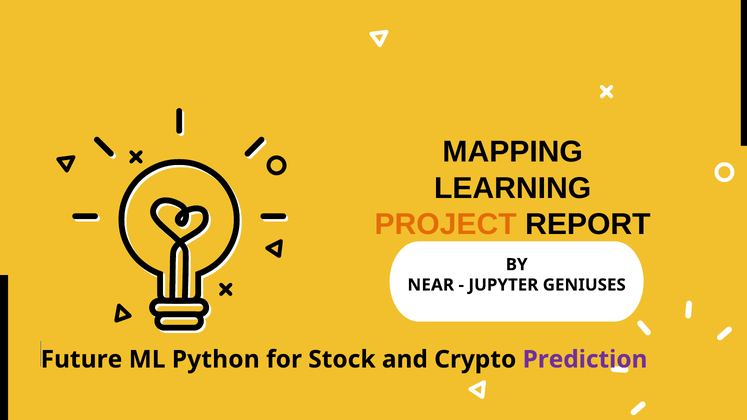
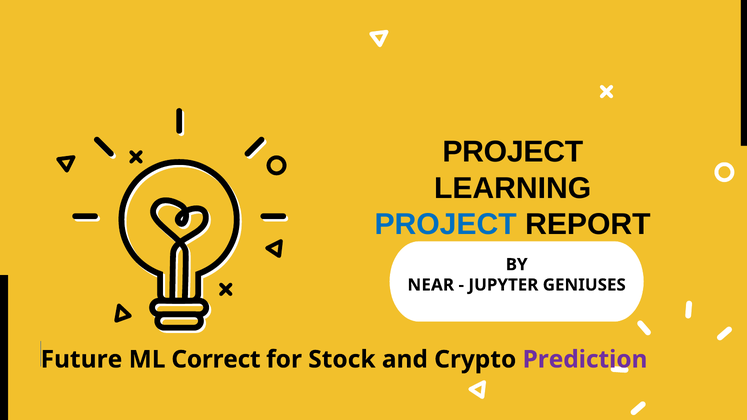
MAPPING at (513, 152): MAPPING -> PROJECT
PROJECT at (446, 224) colour: orange -> blue
Python: Python -> Correct
